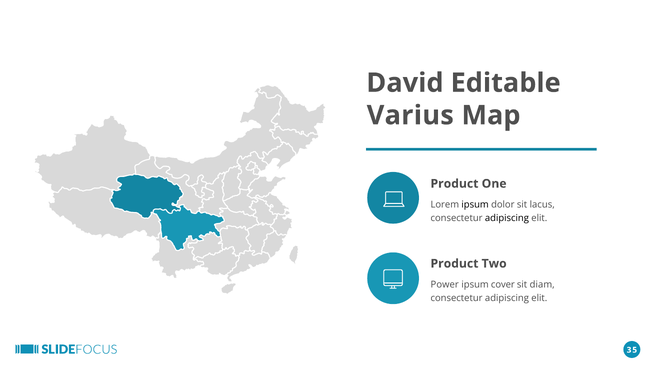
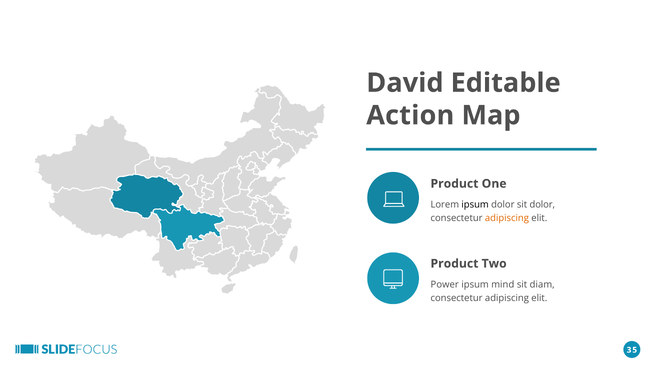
Varius: Varius -> Action
sit lacus: lacus -> dolor
adipiscing at (507, 218) colour: black -> orange
cover: cover -> mind
